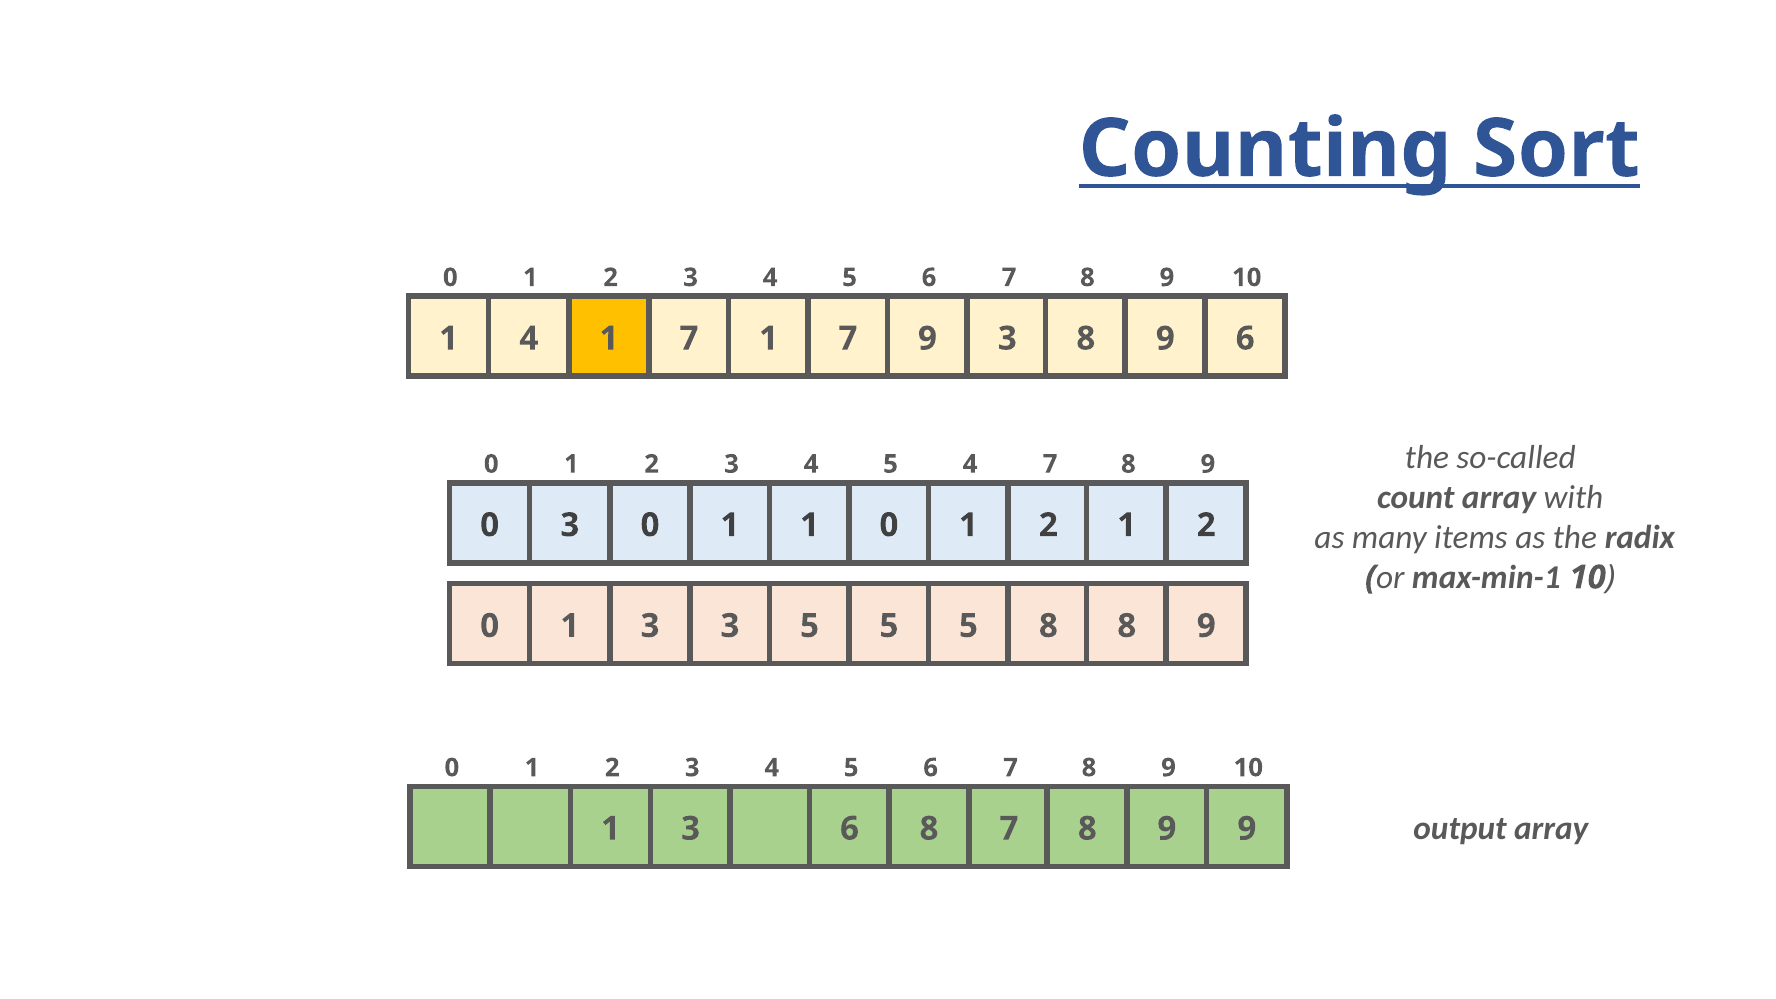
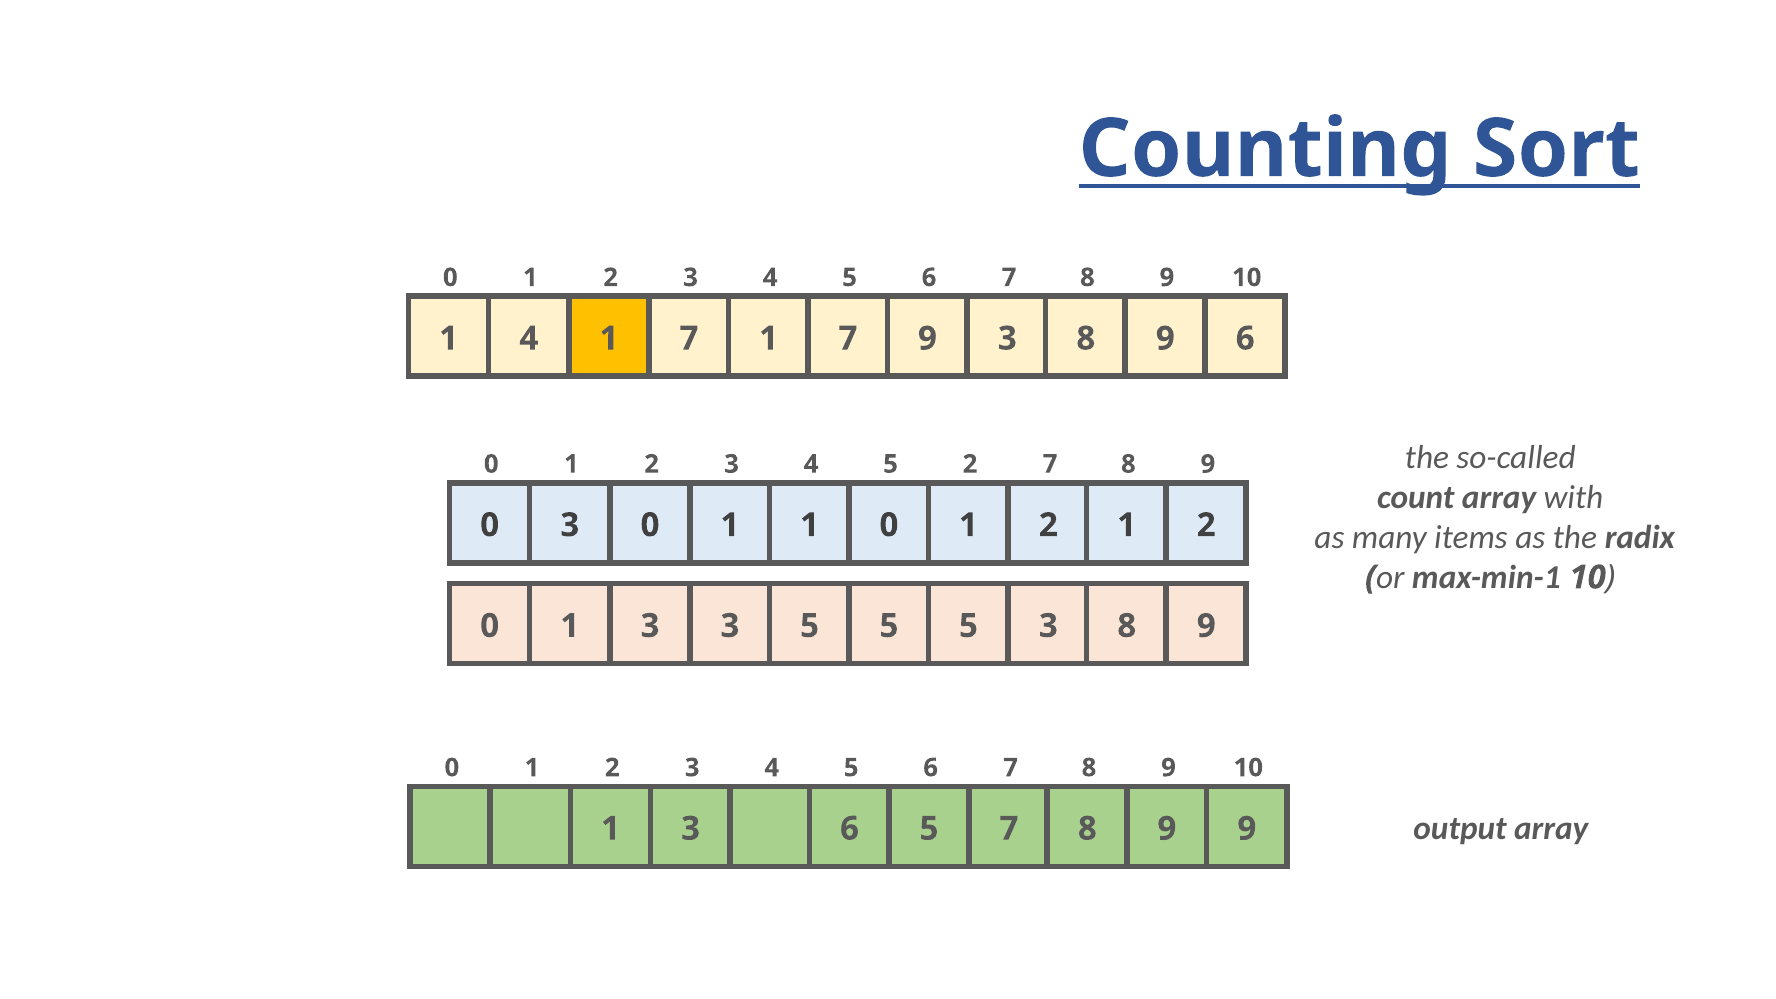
5 4: 4 -> 2
5 8: 8 -> 3
6 8: 8 -> 5
